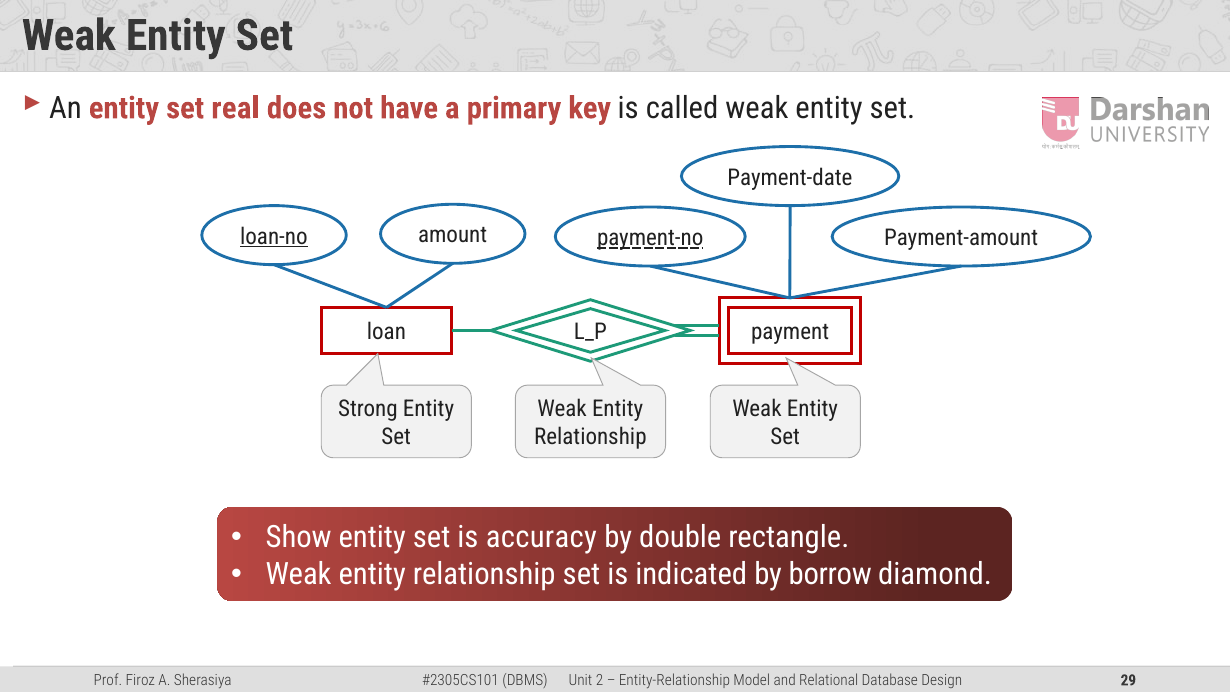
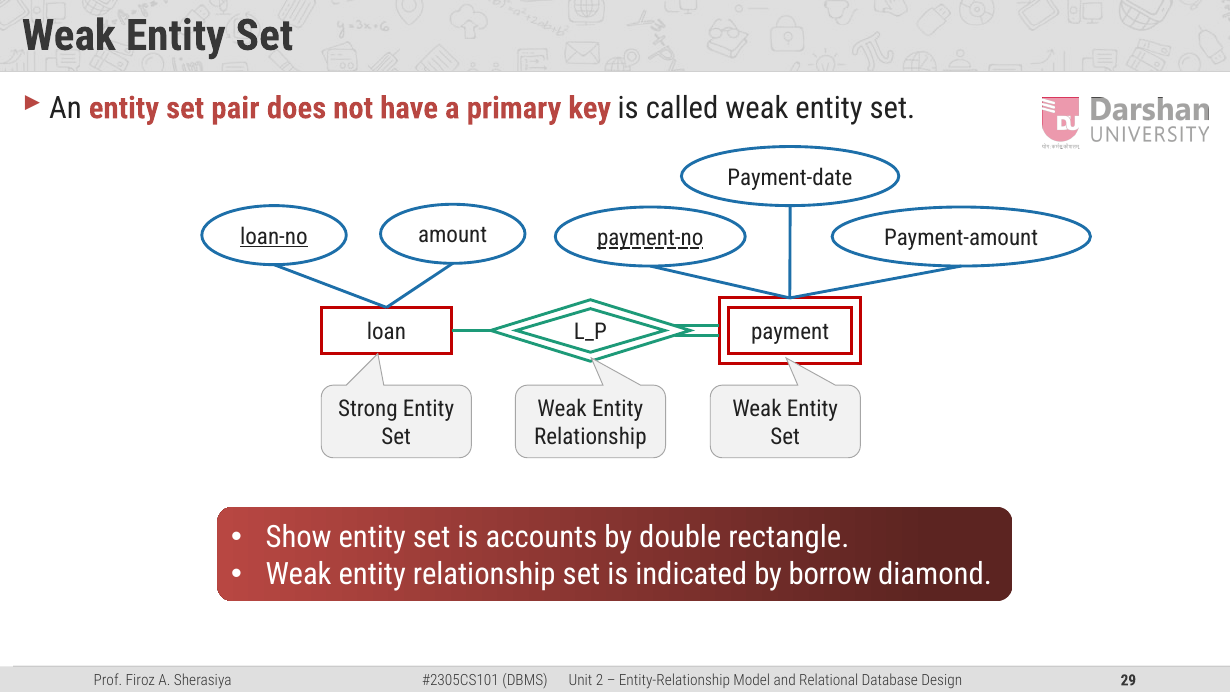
real: real -> pair
accuracy: accuracy -> accounts
